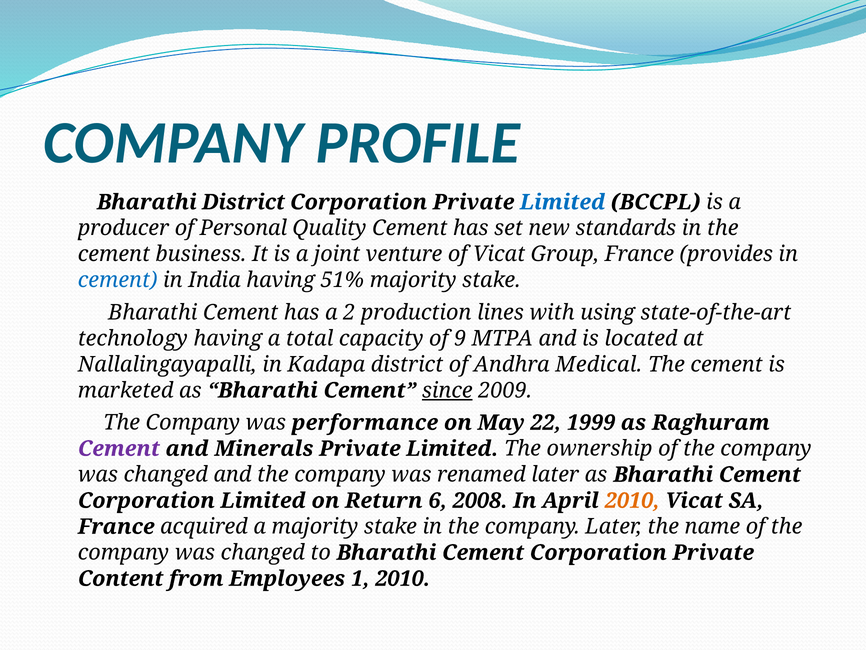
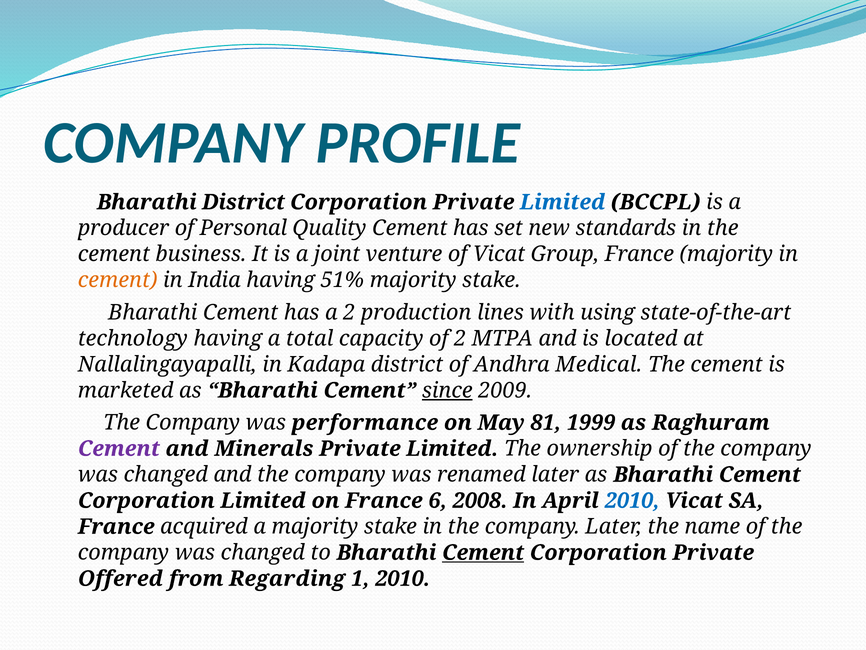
France provides: provides -> majority
cement at (118, 280) colour: blue -> orange
of 9: 9 -> 2
22: 22 -> 81
on Return: Return -> France
2010 at (632, 500) colour: orange -> blue
Cement at (483, 552) underline: none -> present
Content: Content -> Offered
Employees: Employees -> Regarding
